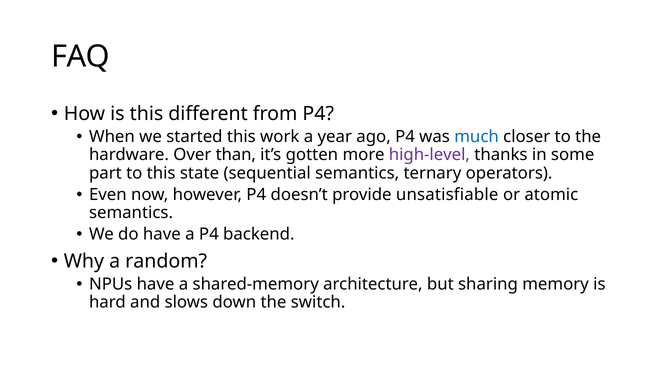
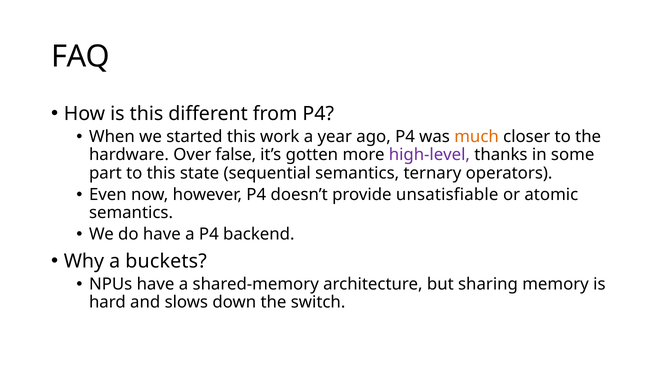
much colour: blue -> orange
than: than -> false
random: random -> buckets
